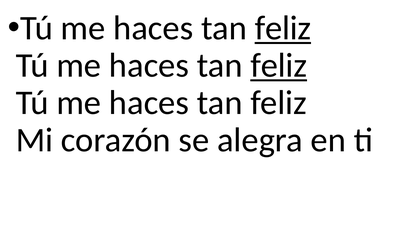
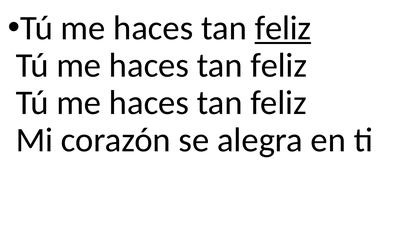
feliz at (279, 66) underline: present -> none
